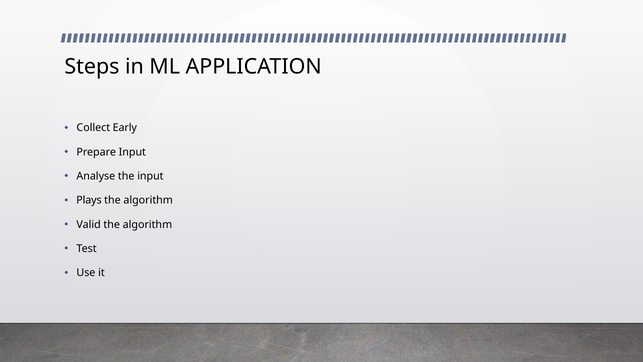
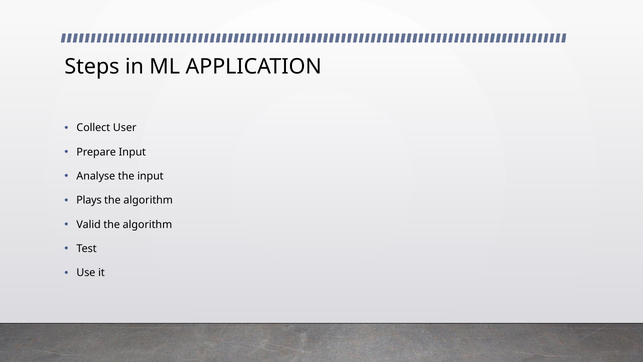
Early: Early -> User
